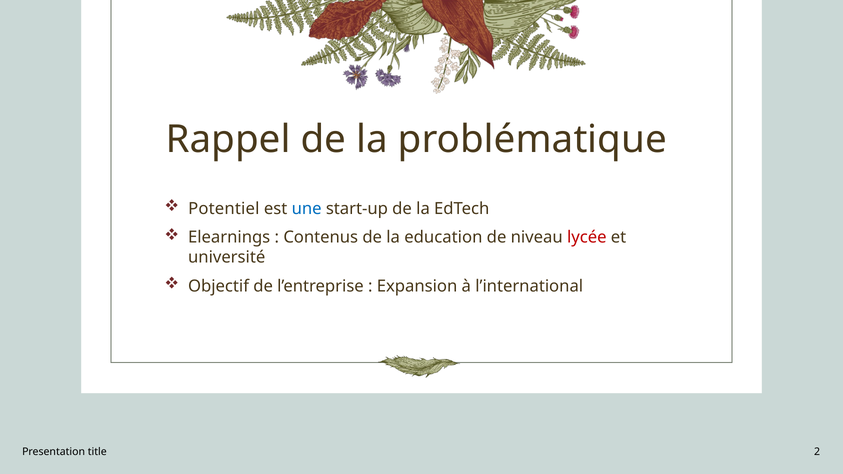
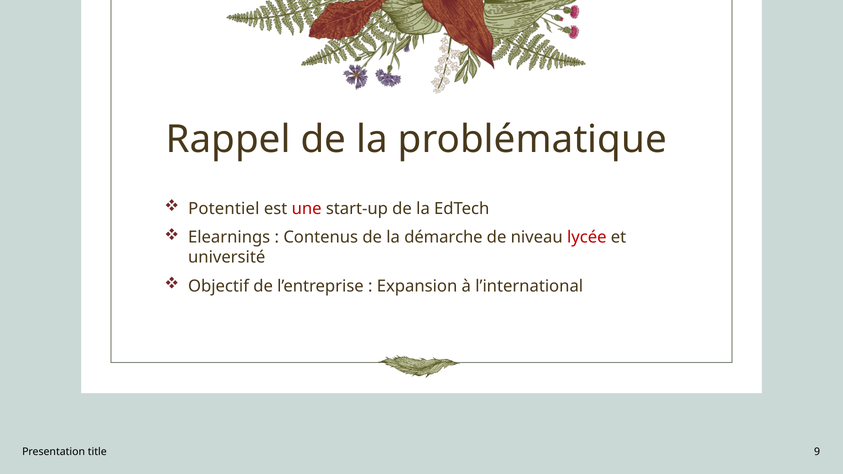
une colour: blue -> red
education: education -> démarche
2: 2 -> 9
